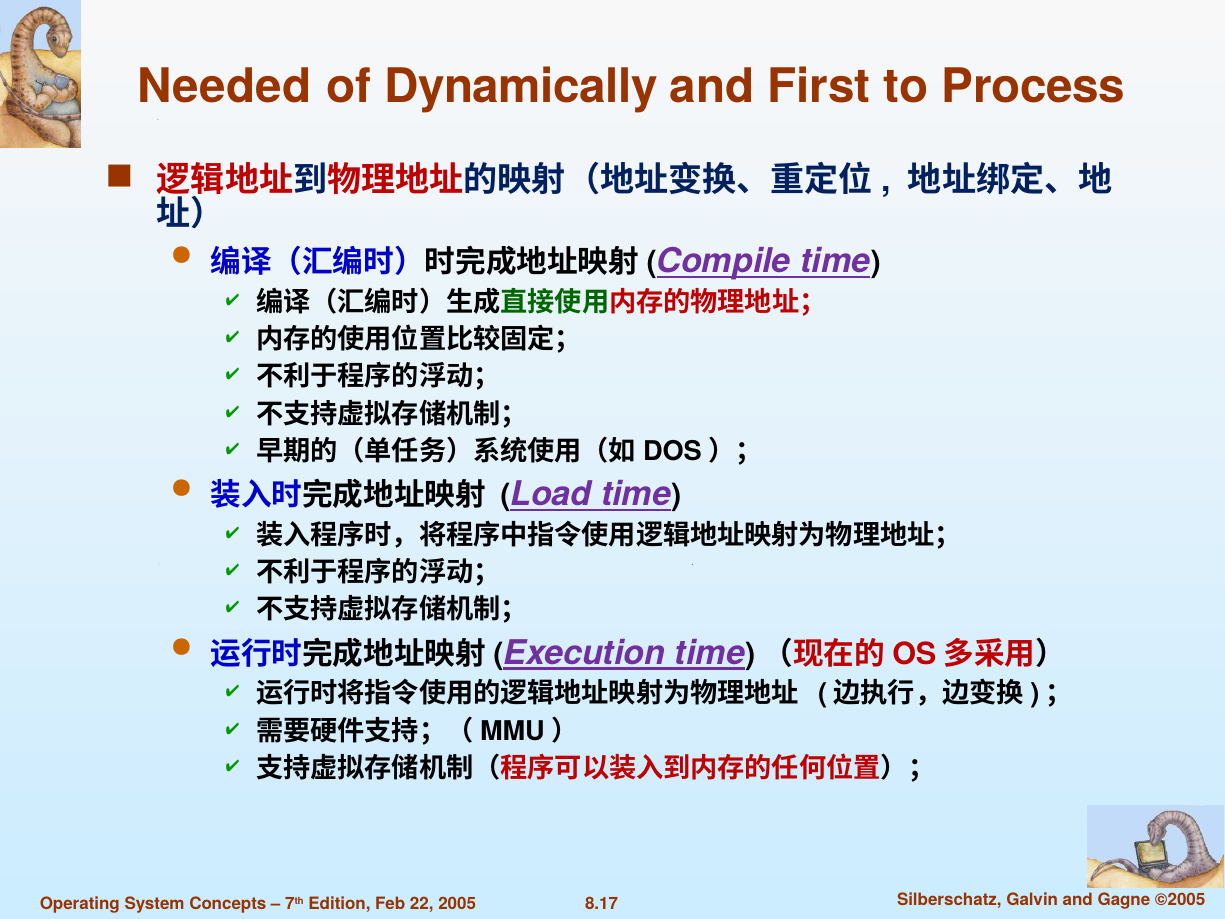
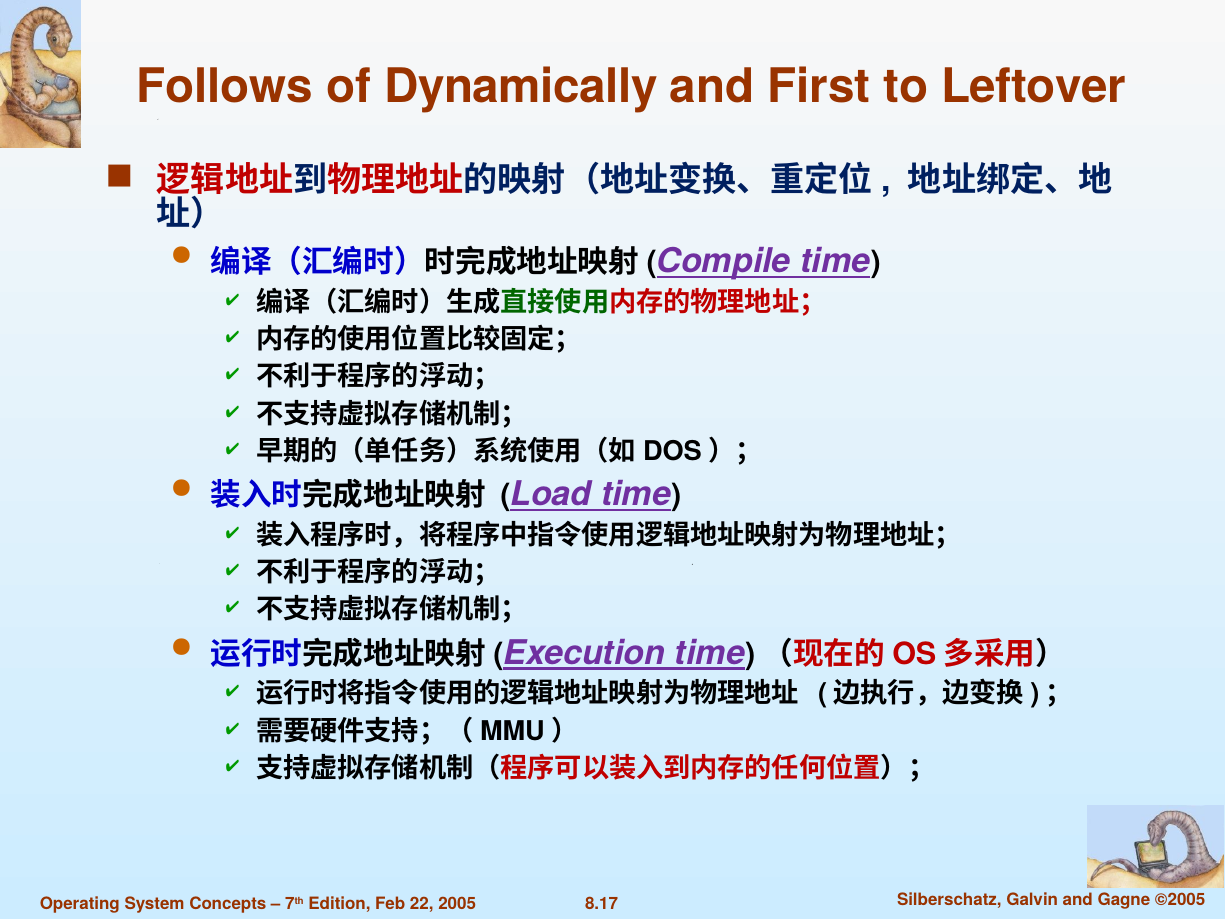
Needed: Needed -> Follows
Process: Process -> Leftover
